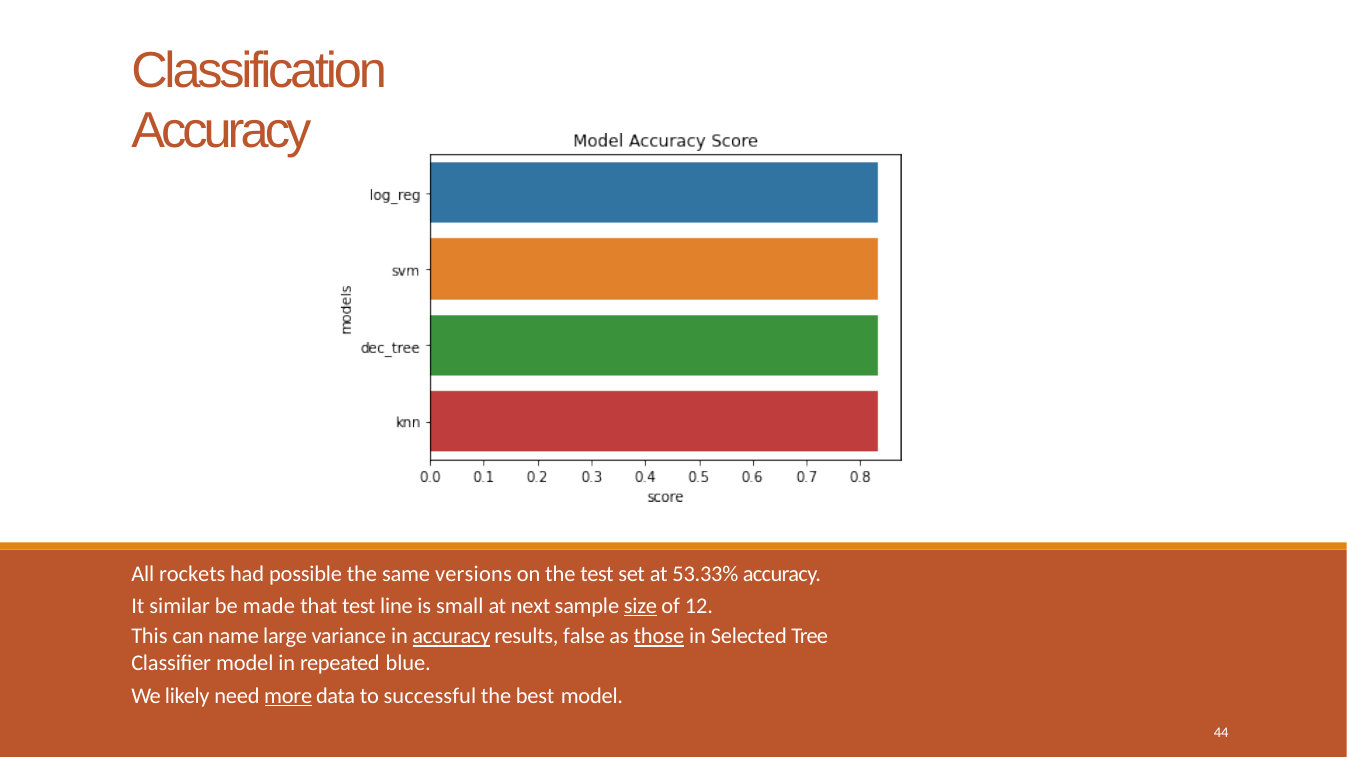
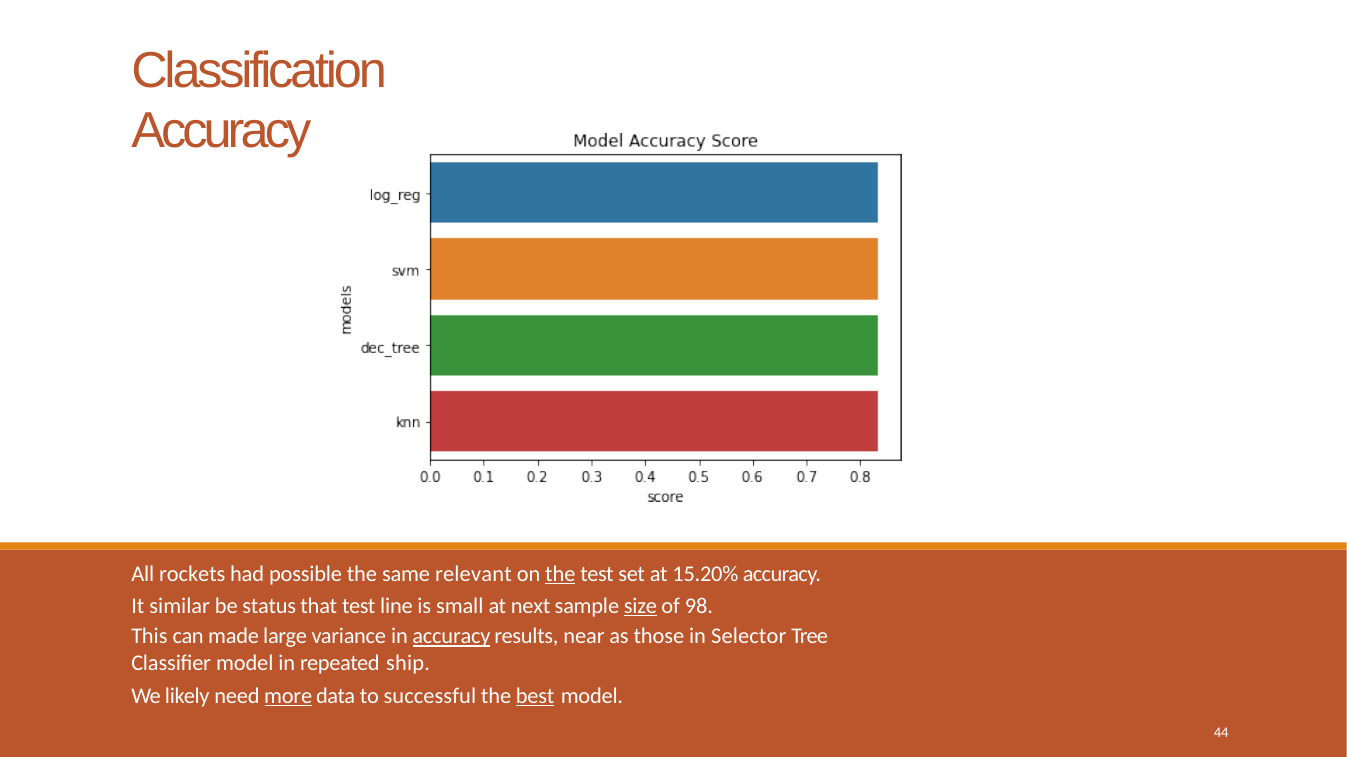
versions: versions -> relevant
the at (560, 574) underline: none -> present
53.33%: 53.33% -> 15.20%
made: made -> status
12: 12 -> 98
name: name -> made
false: false -> near
those underline: present -> none
Selected: Selected -> Selector
blue: blue -> ship
best underline: none -> present
